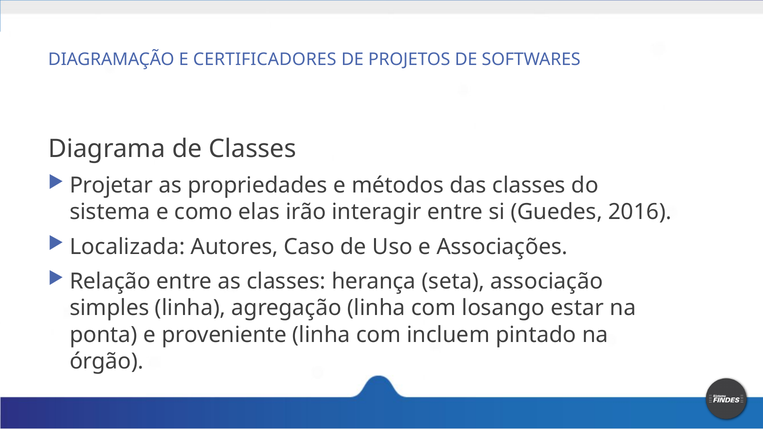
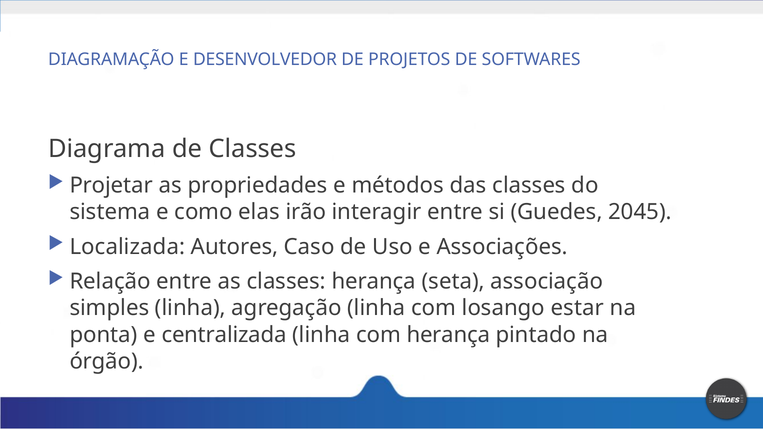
CERTIFICADORES: CERTIFICADORES -> DESENVOLVEDOR
2016: 2016 -> 2045
proveniente: proveniente -> centralizada
com incluem: incluem -> herança
